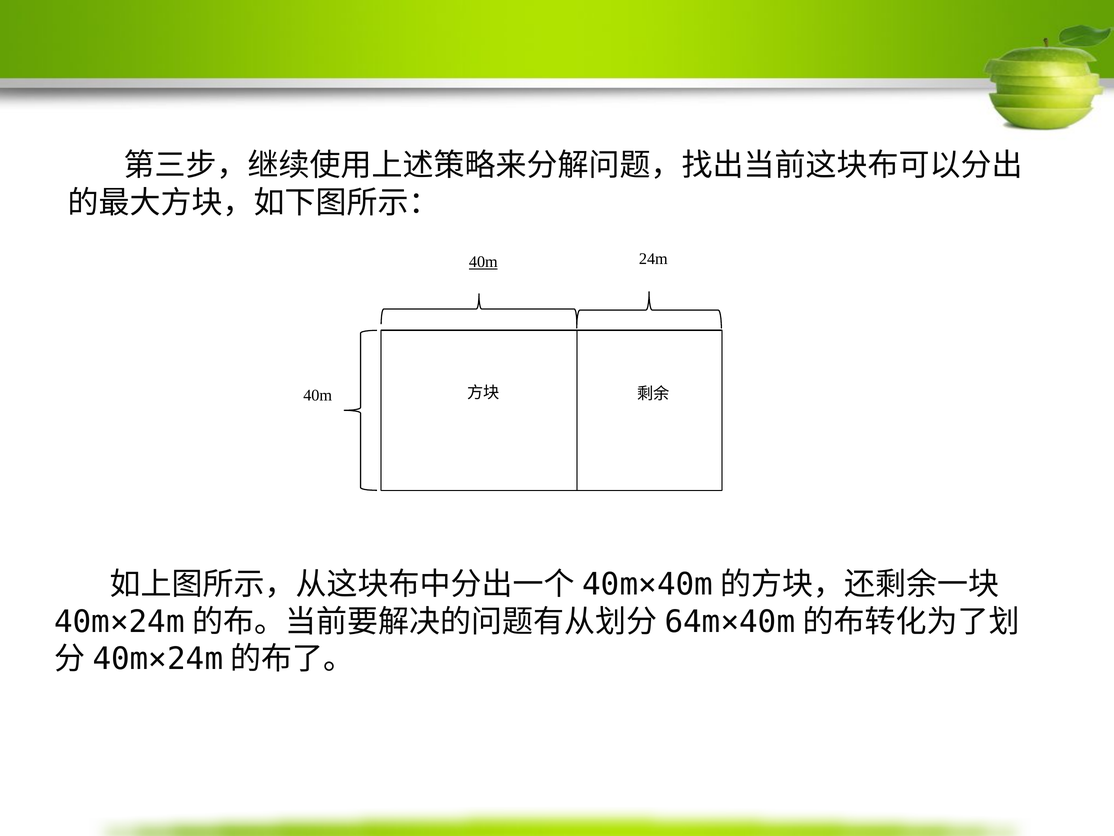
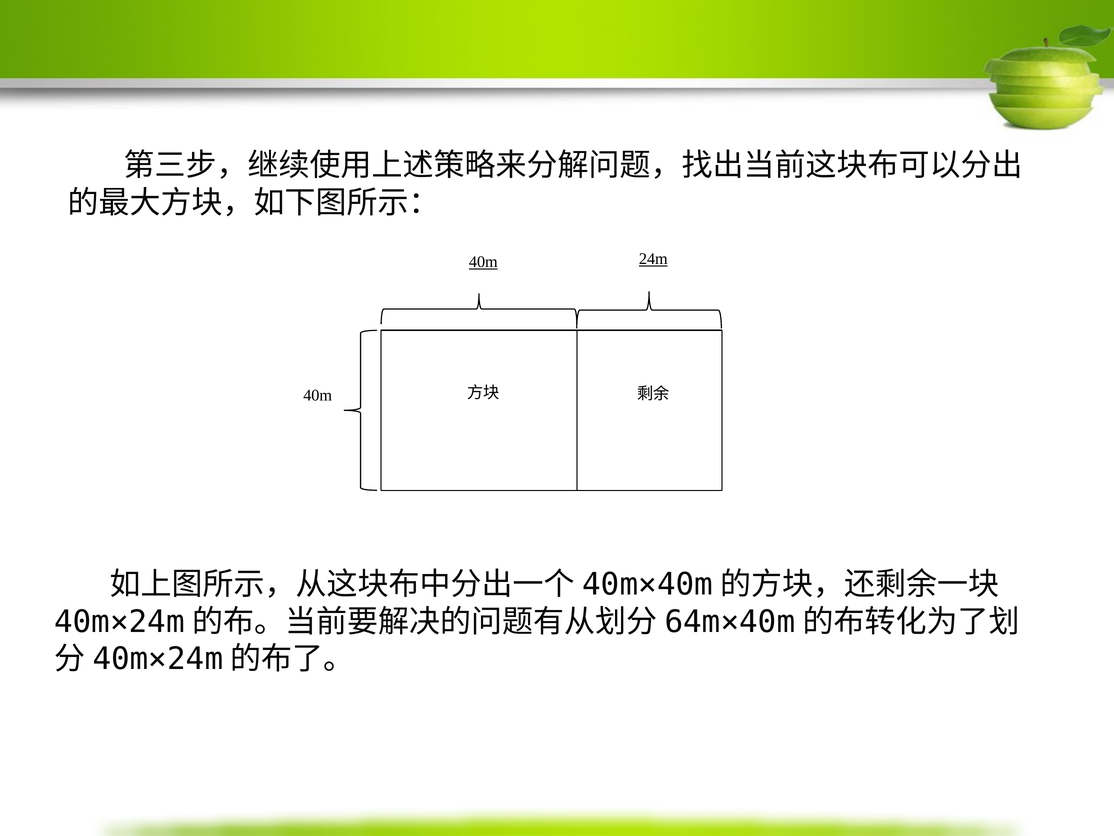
24m underline: none -> present
